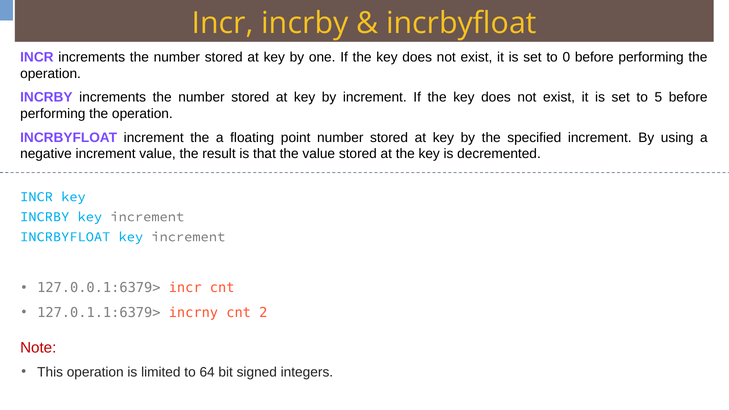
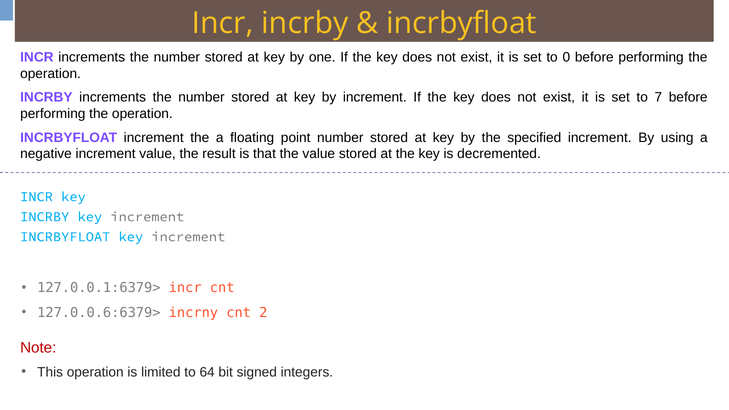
5: 5 -> 7
127.0.1.1:6379>: 127.0.1.1:6379> -> 127.0.0.6:6379>
